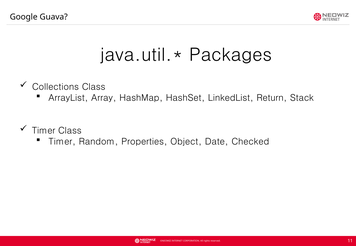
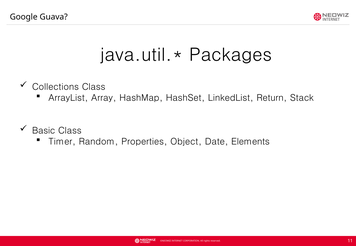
Timer at (44, 131): Timer -> Basic
Checked: Checked -> Elements
